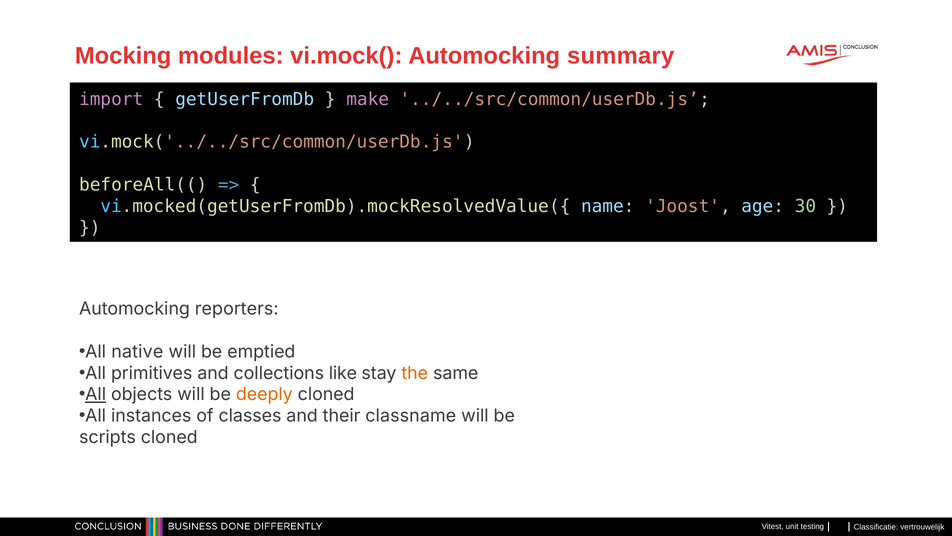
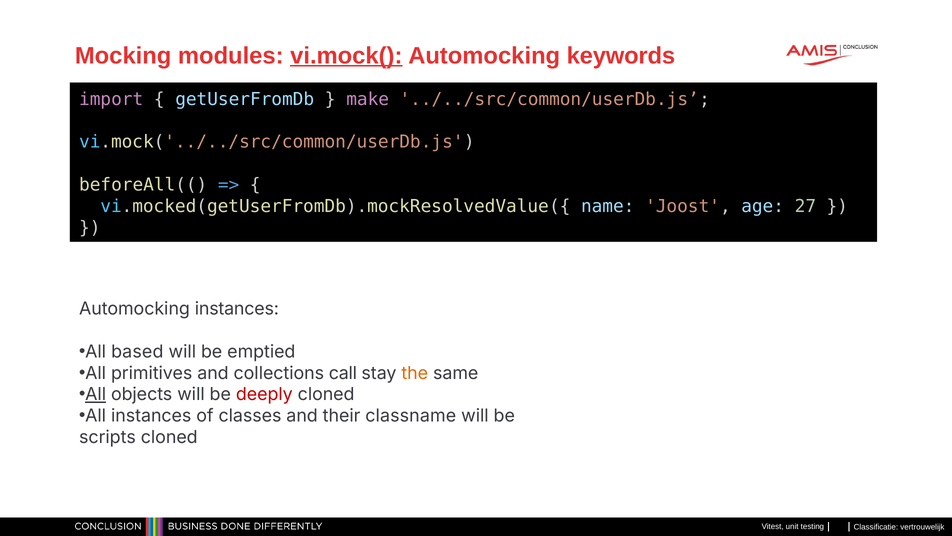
vi.mock( underline: none -> present
summary: summary -> keywords
30: 30 -> 27
Automocking reporters: reporters -> instances
native: native -> based
like: like -> call
deeply colour: orange -> red
